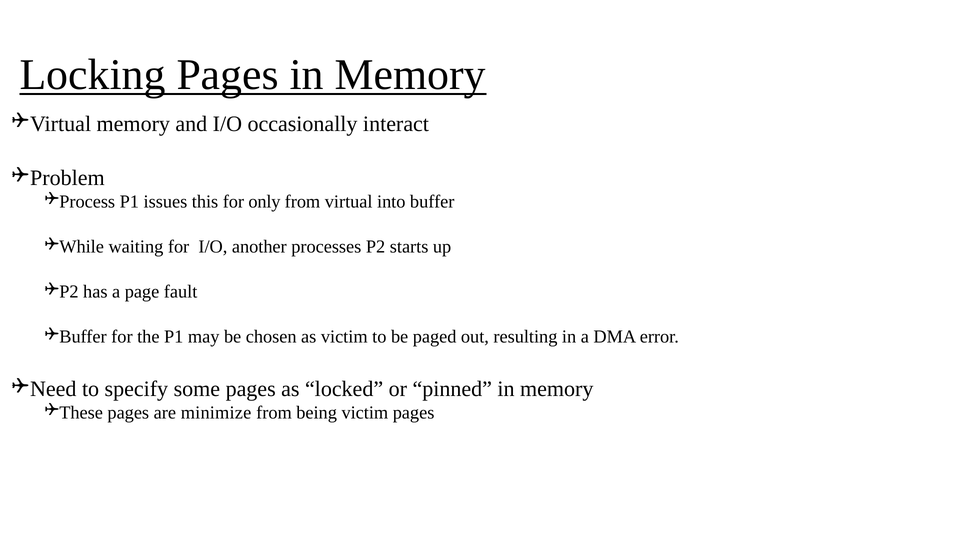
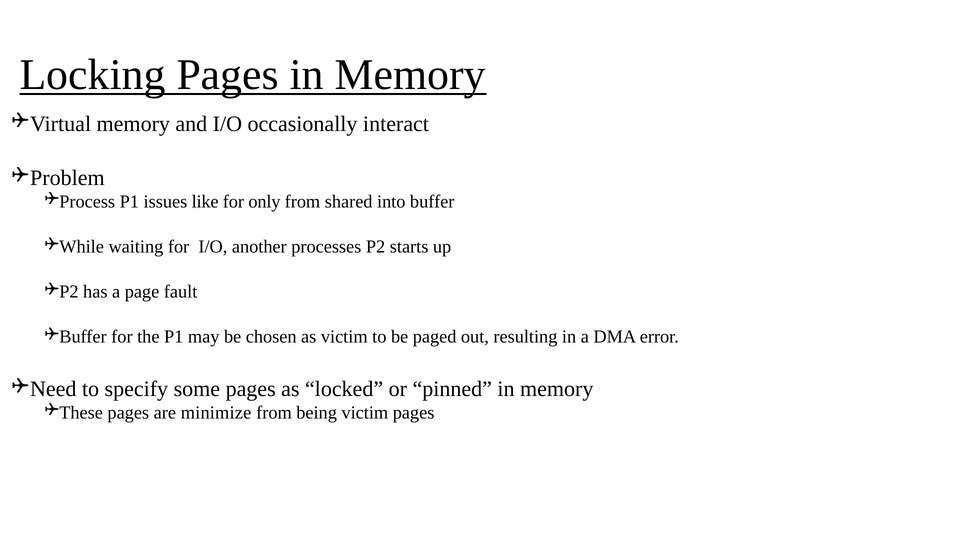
this: this -> like
virtual: virtual -> shared
